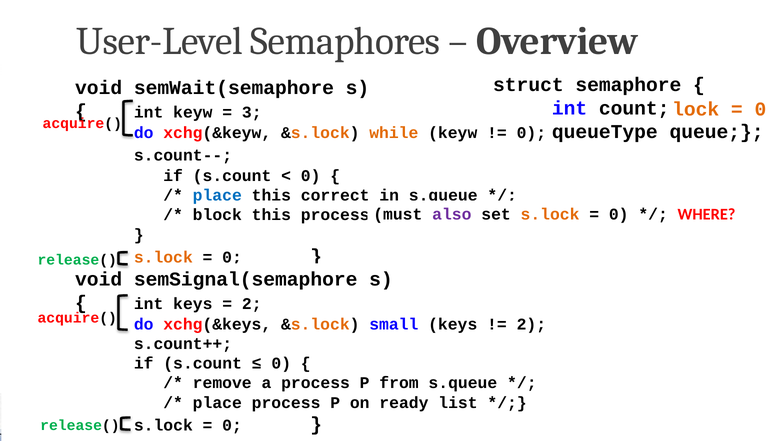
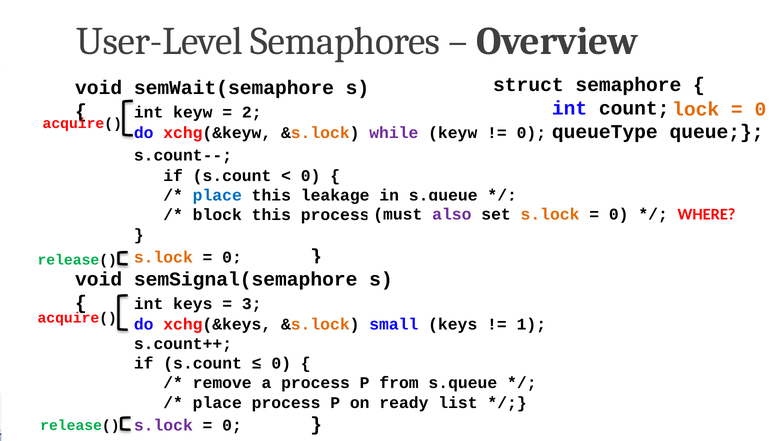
3: 3 -> 2
while colour: orange -> purple
correct: correct -> leakage
2 at (252, 304): 2 -> 3
2 at (531, 324): 2 -> 1
s.lock at (163, 426) colour: black -> purple
